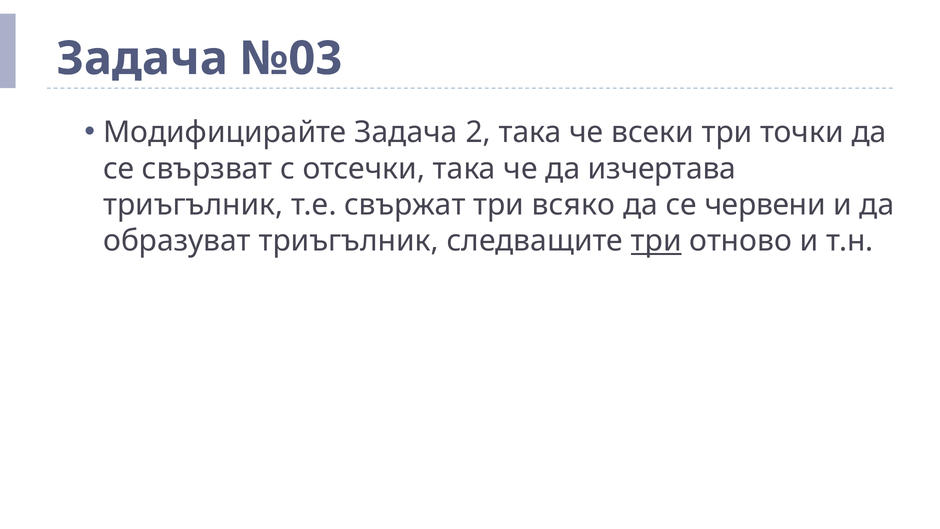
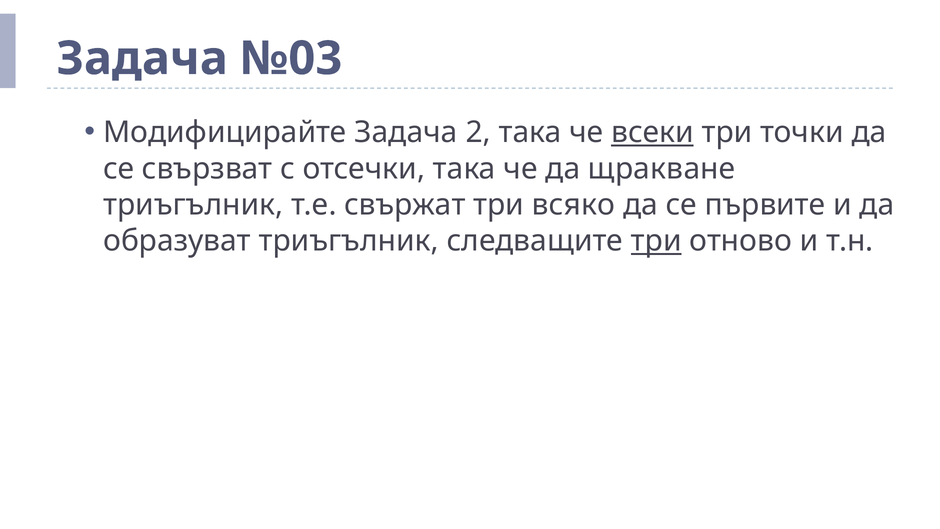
всеки underline: none -> present
изчертава: изчертава -> щракване
червени: червени -> първите
